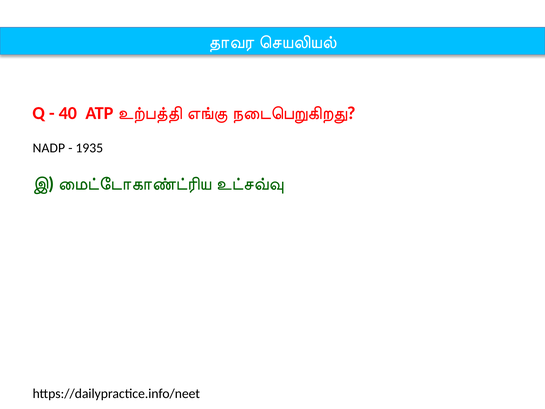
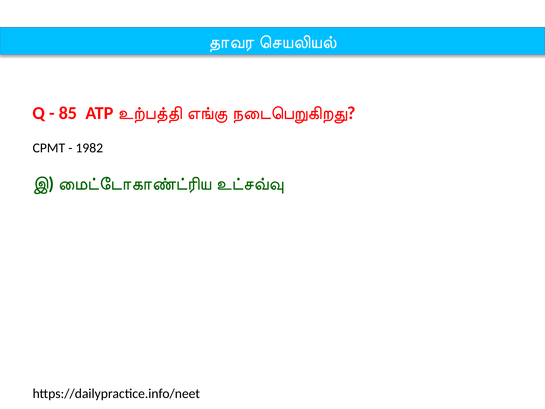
40: 40 -> 85
NADP: NADP -> CPMT
1935: 1935 -> 1982
